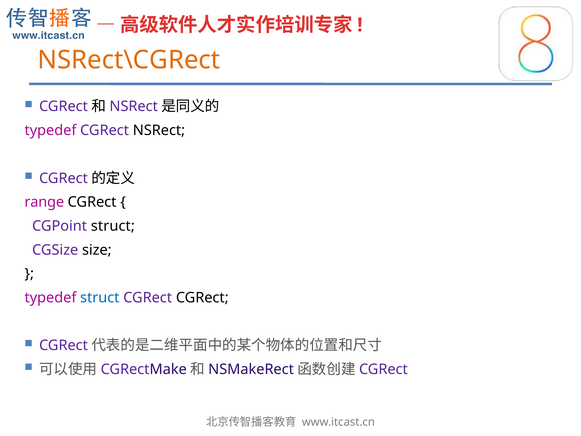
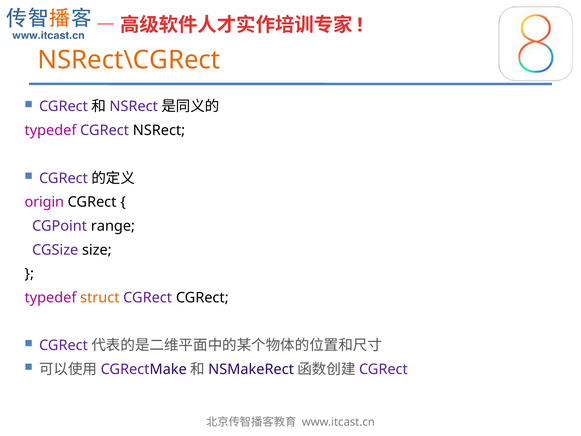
range: range -> origin
CGPoint struct: struct -> range
struct at (100, 298) colour: blue -> orange
